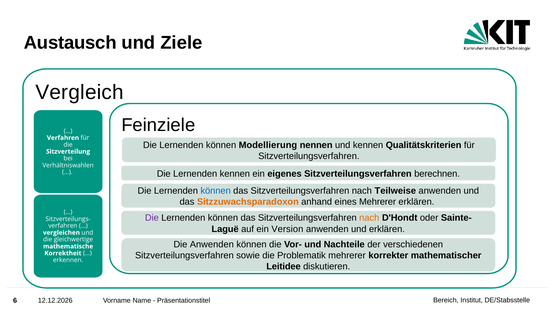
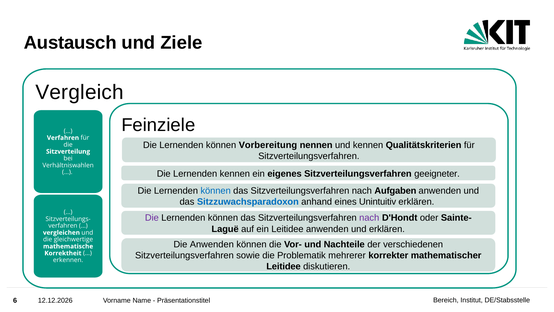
Modellierung: Modellierung -> Vorbereitung
berechnen: berechnen -> geeigneter
Teilweise: Teilweise -> Aufgaben
Sitzzuwachsparadoxon colour: orange -> blue
eines Mehrerer: Mehrerer -> Unintuitiv
nach at (369, 218) colour: orange -> purple
ein Version: Version -> Leitidee
